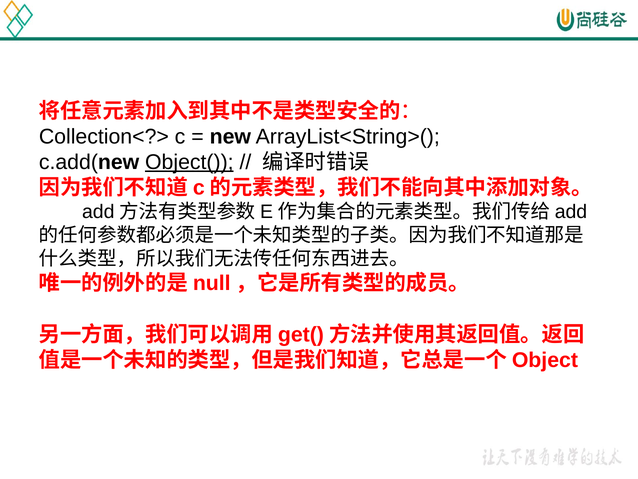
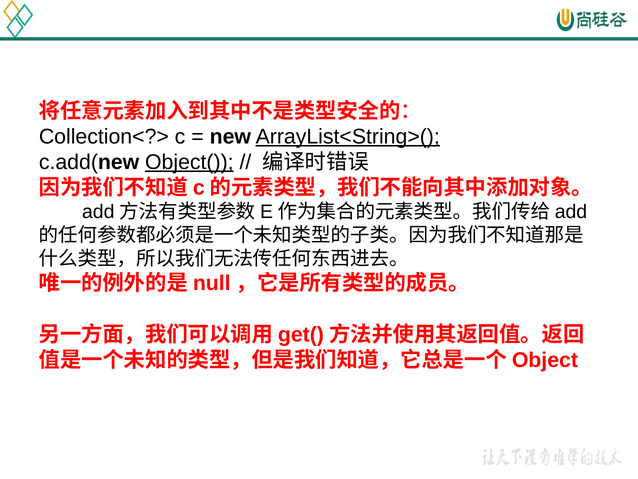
ArrayList<String>( underline: none -> present
